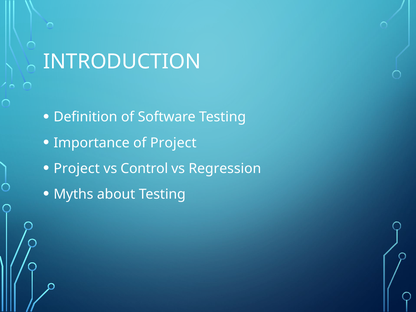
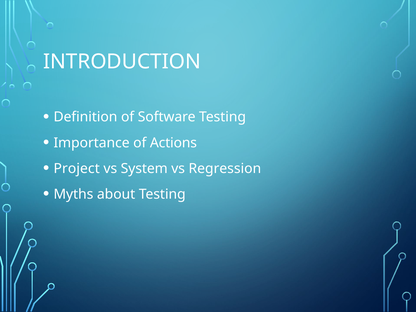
of Project: Project -> Actions
Control: Control -> System
